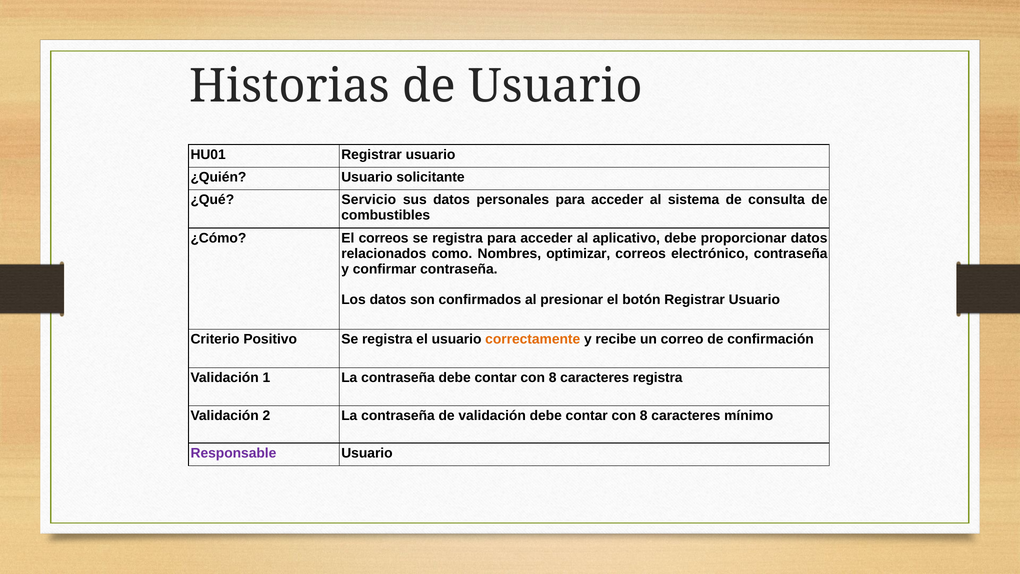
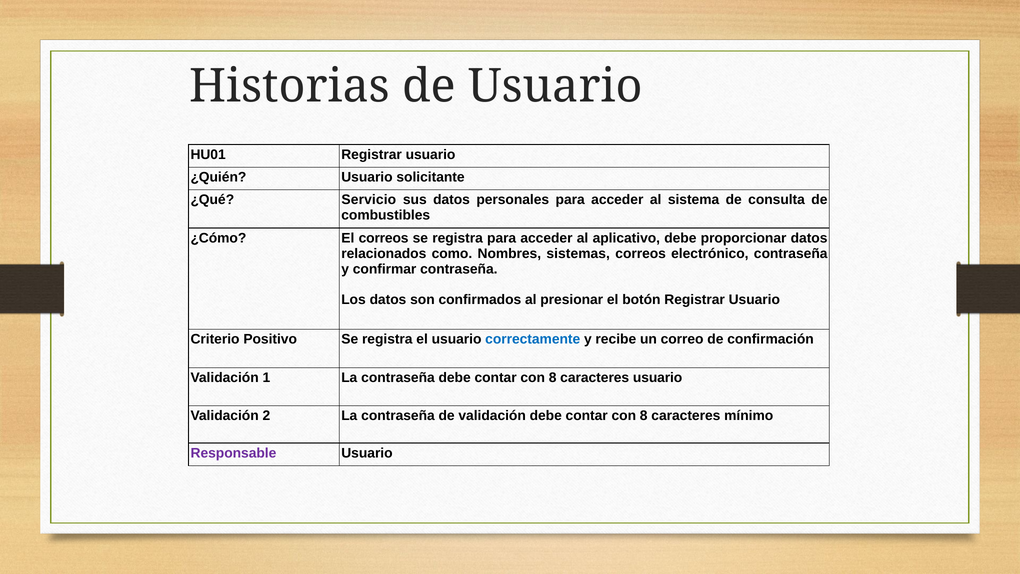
optimizar: optimizar -> sistemas
correctamente colour: orange -> blue
caracteres registra: registra -> usuario
